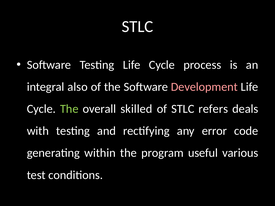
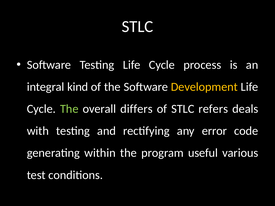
also: also -> kind
Development colour: pink -> yellow
skilled: skilled -> differs
